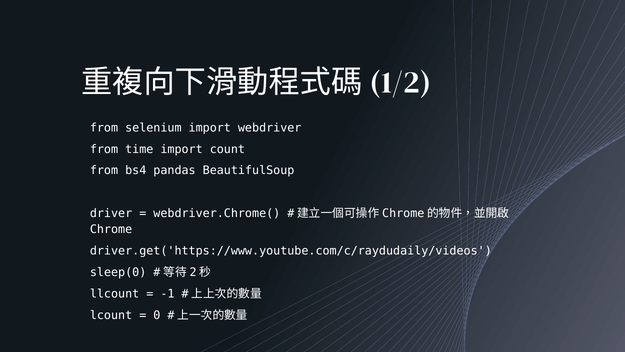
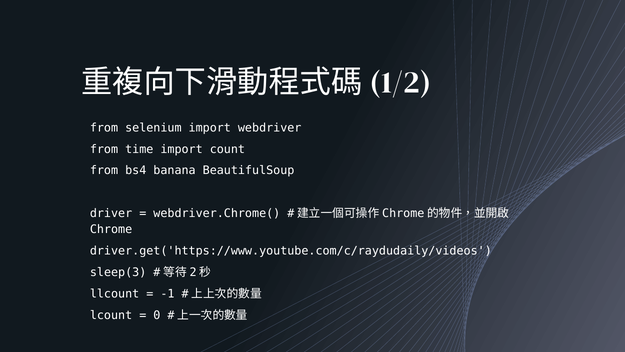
pandas: pandas -> banana
sleep(0: sleep(0 -> sleep(3
